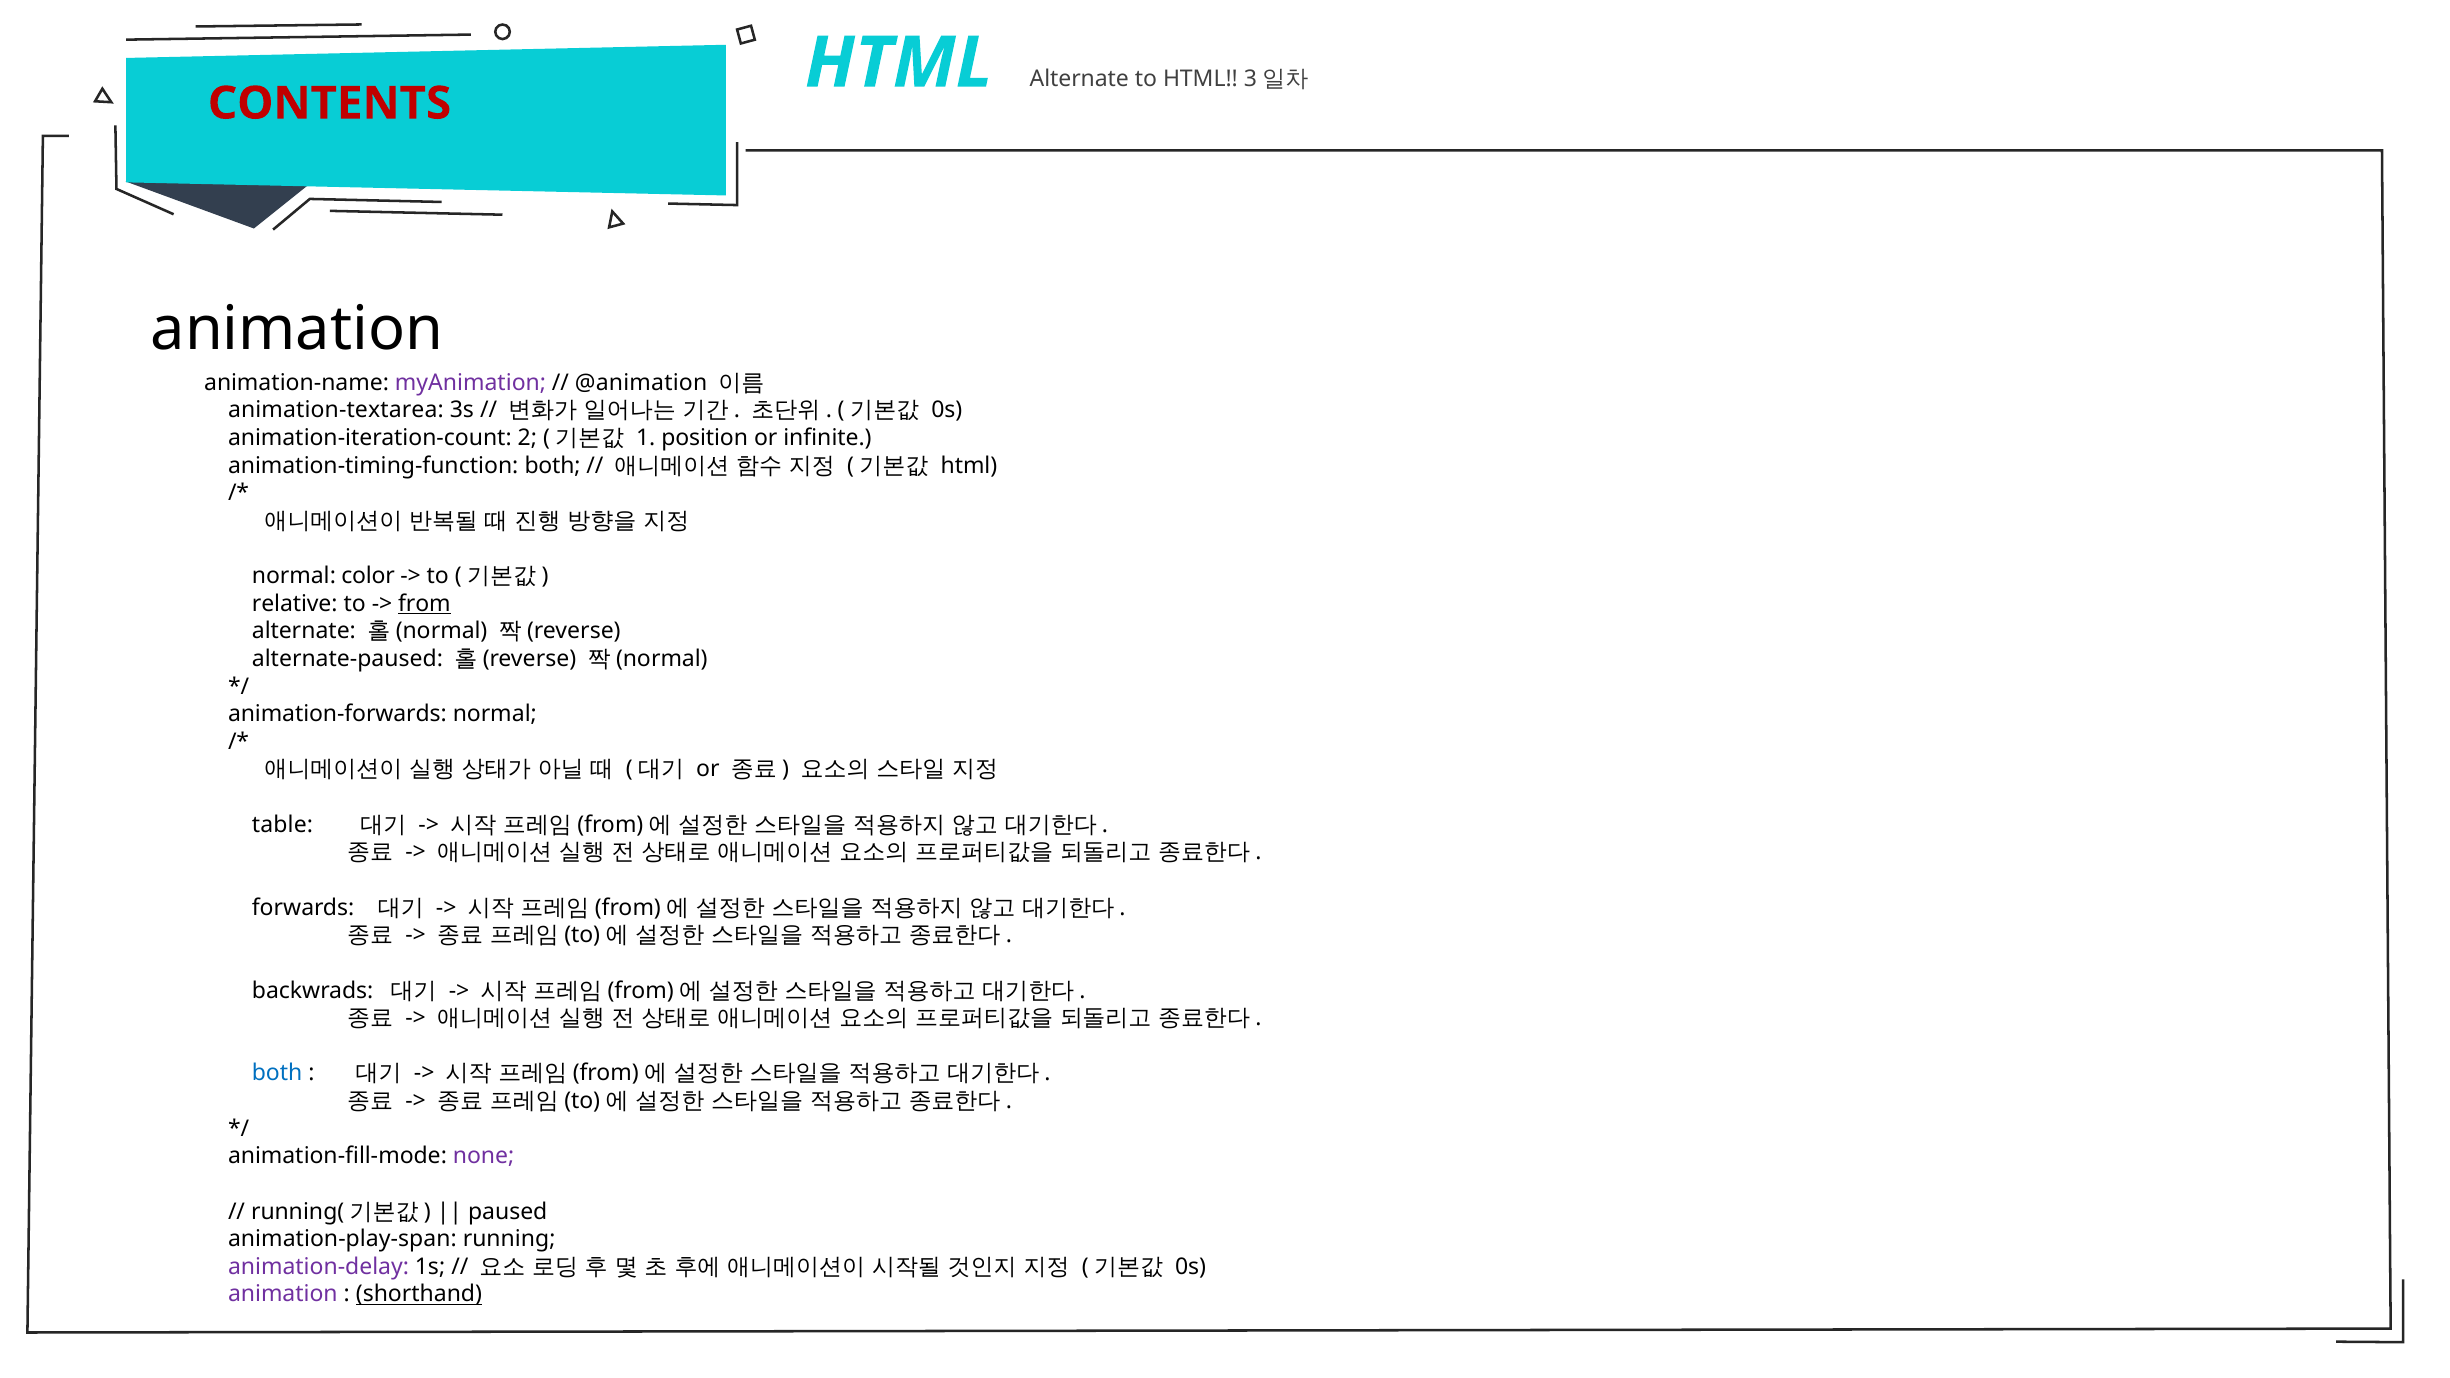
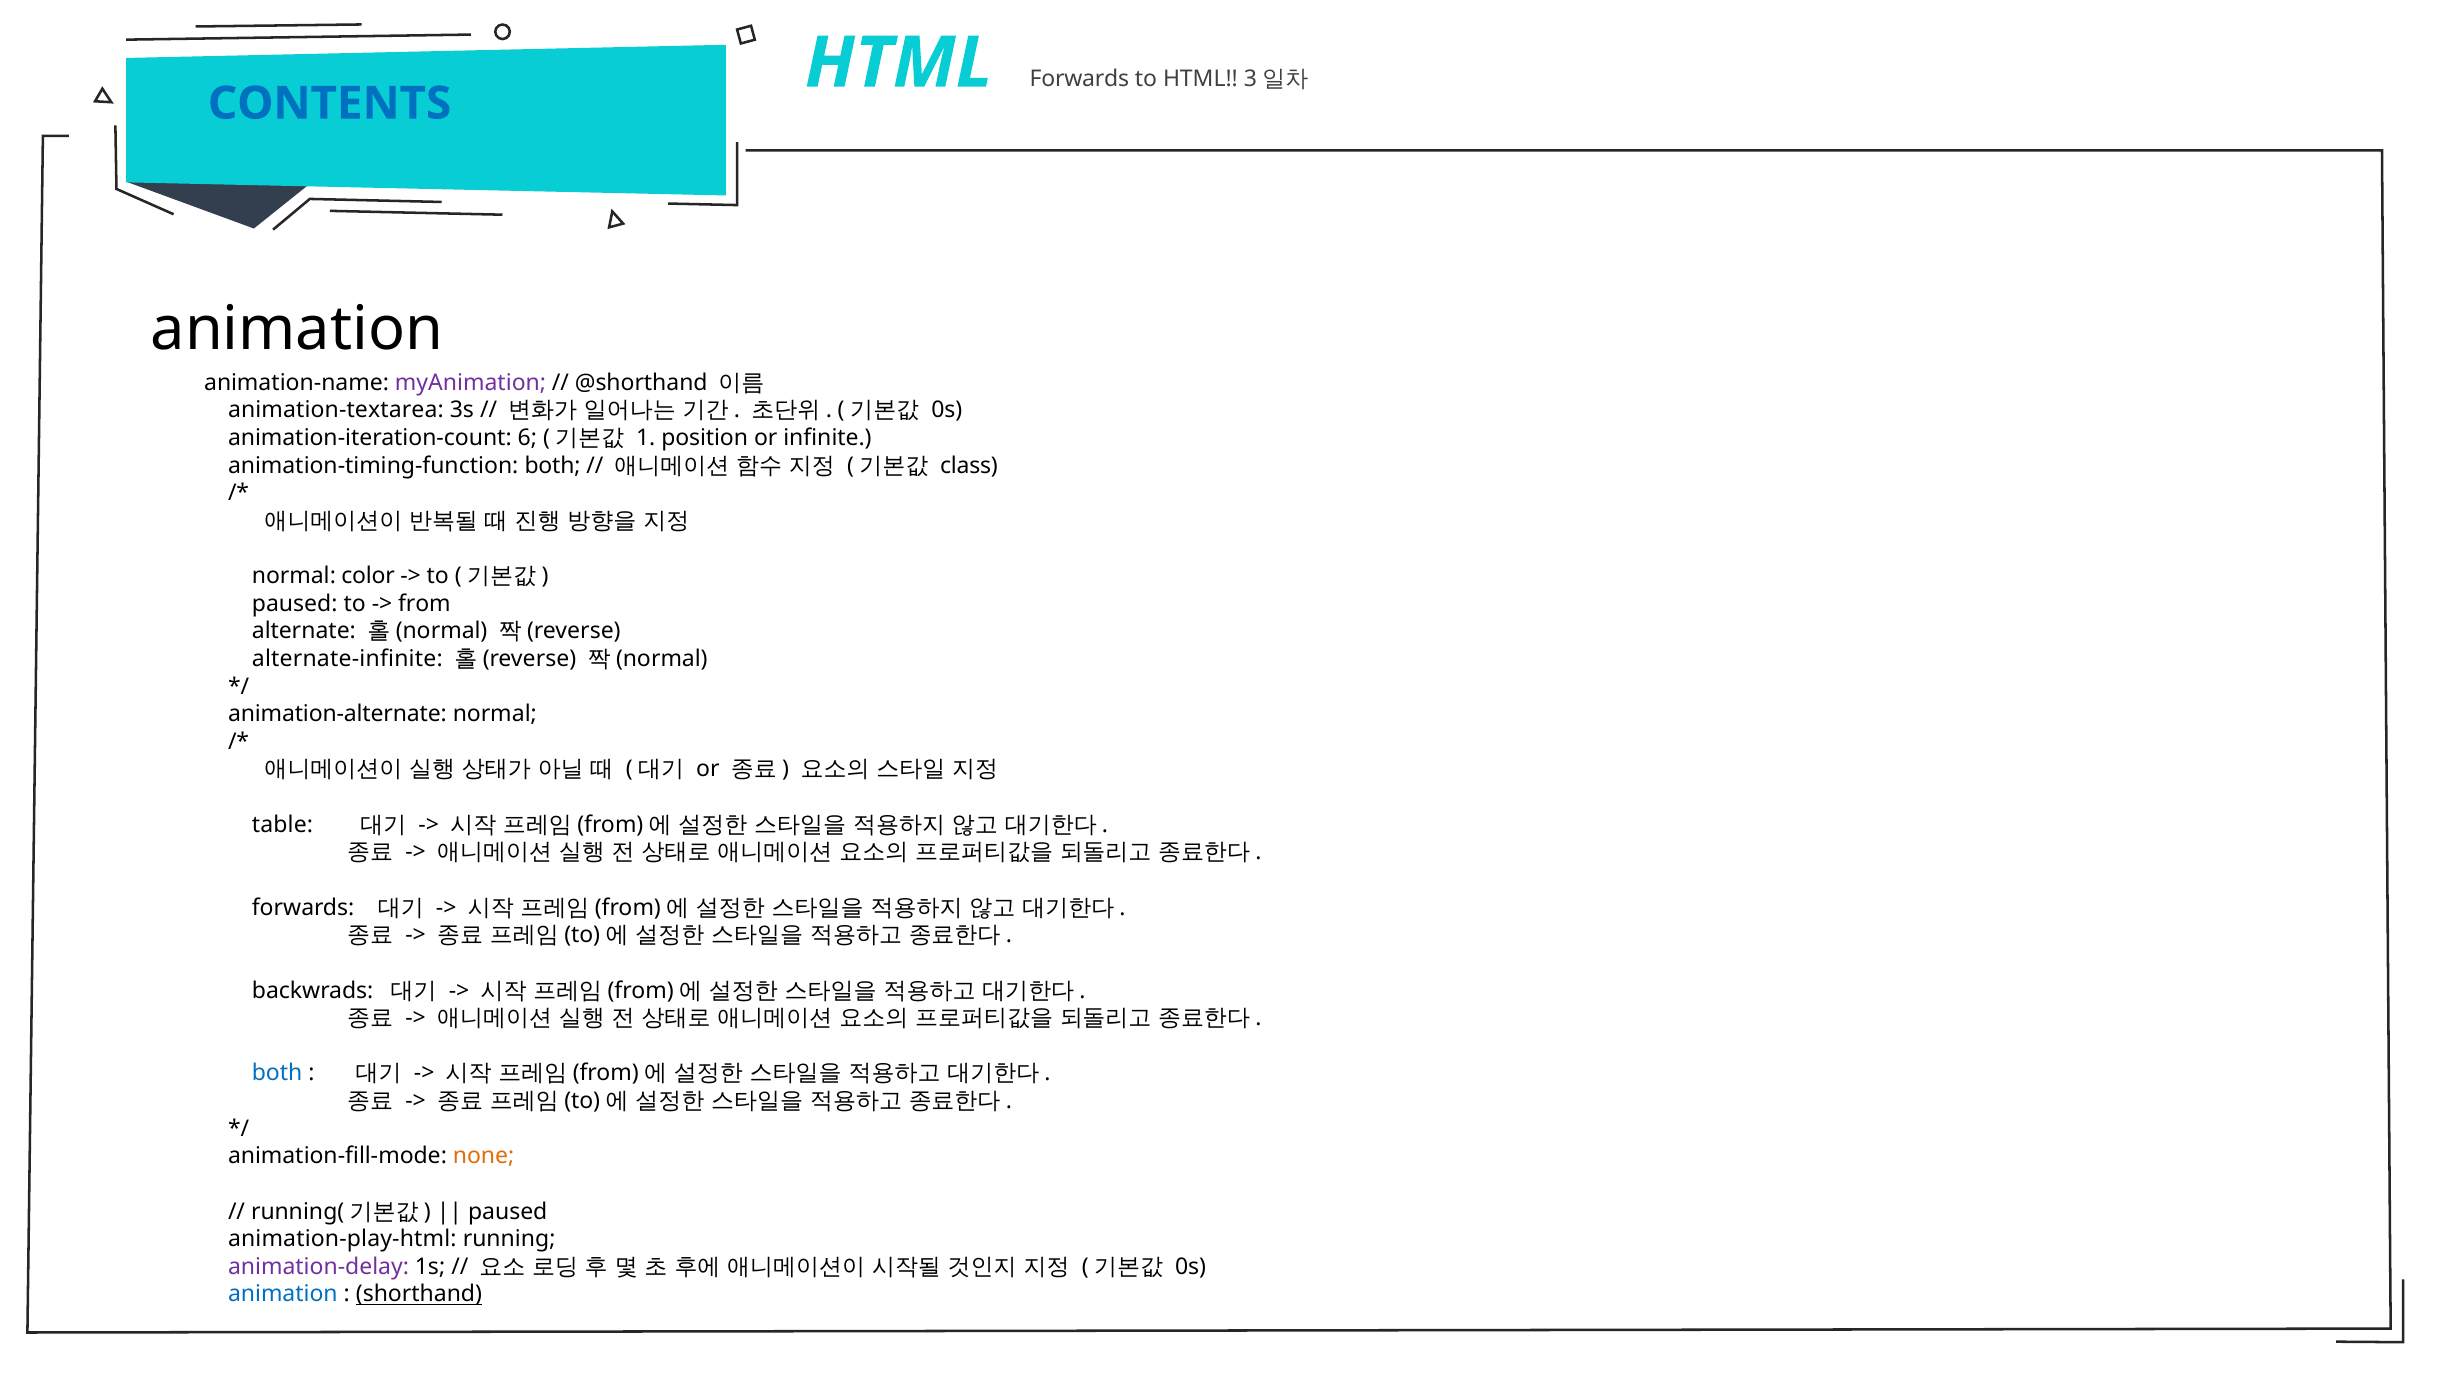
CONTENTS colour: red -> blue
HTML Alternate: Alternate -> Forwards
@animation: @animation -> @shorthand
2: 2 -> 6
html at (969, 465): html -> class
relative at (295, 604): relative -> paused
from underline: present -> none
alternate-paused: alternate-paused -> alternate-infinite
animation-forwards: animation-forwards -> animation-alternate
none colour: purple -> orange
animation-play-span: animation-play-span -> animation-play-html
animation at (283, 1294) colour: purple -> blue
